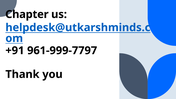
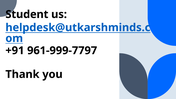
Chapter: Chapter -> Student
